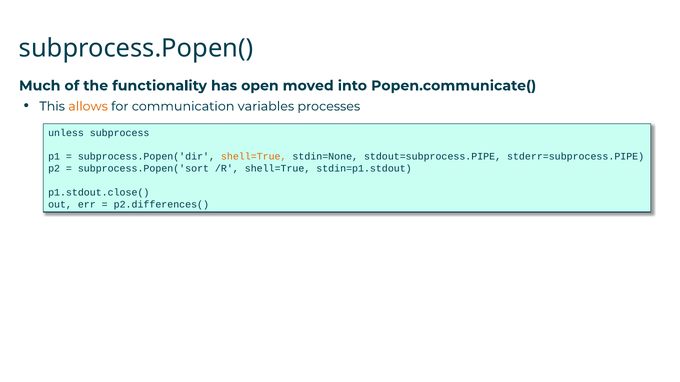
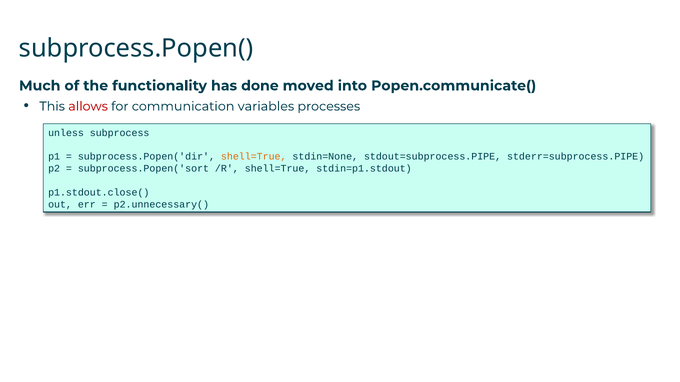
open: open -> done
allows colour: orange -> red
p2.differences(: p2.differences( -> p2.unnecessary(
